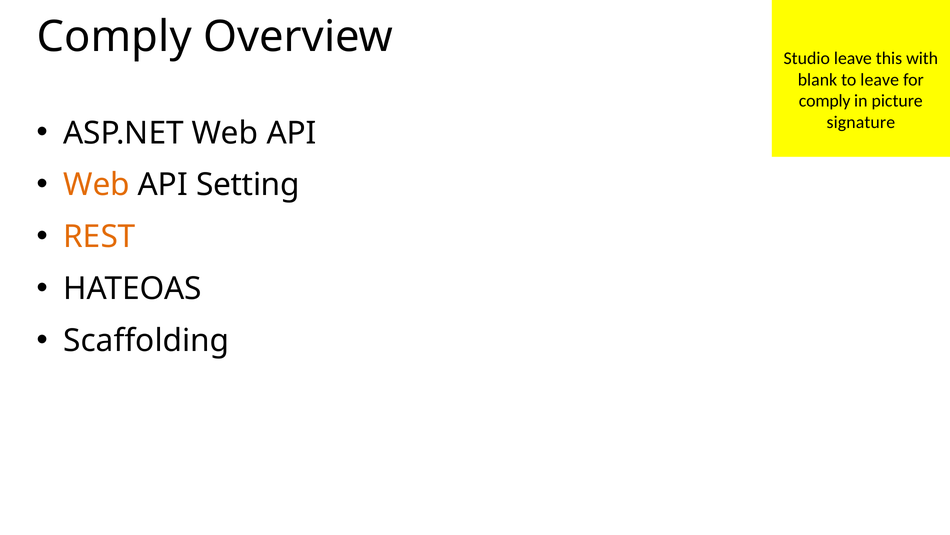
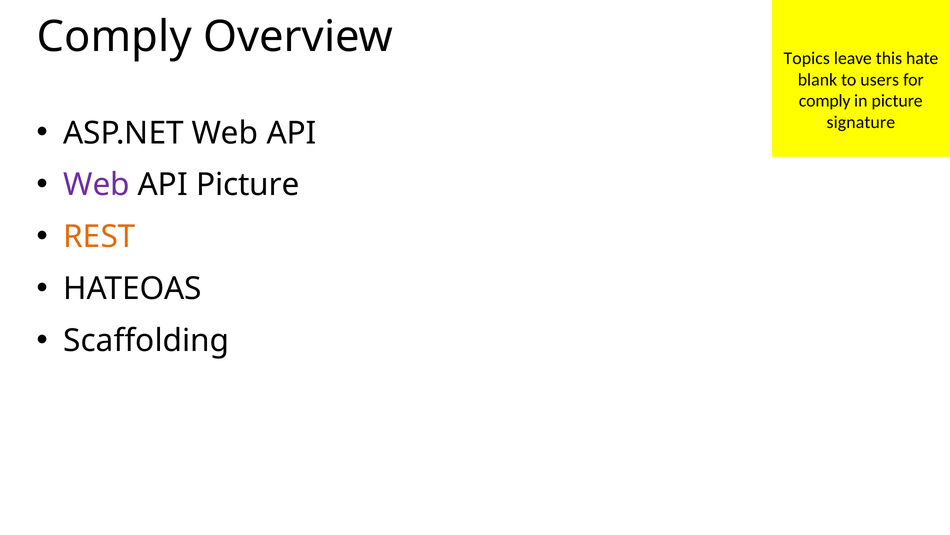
Studio: Studio -> Topics
with: with -> hate
to leave: leave -> users
Web at (96, 185) colour: orange -> purple
API Setting: Setting -> Picture
